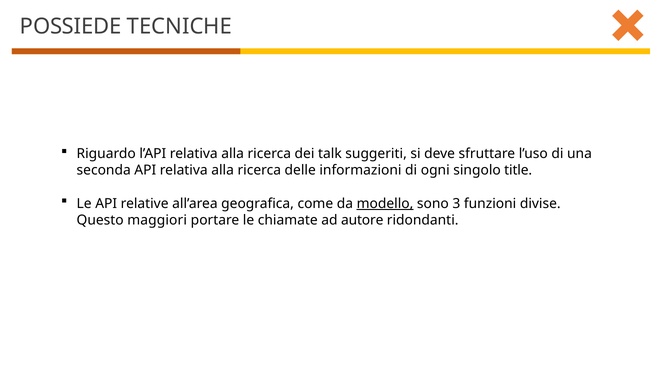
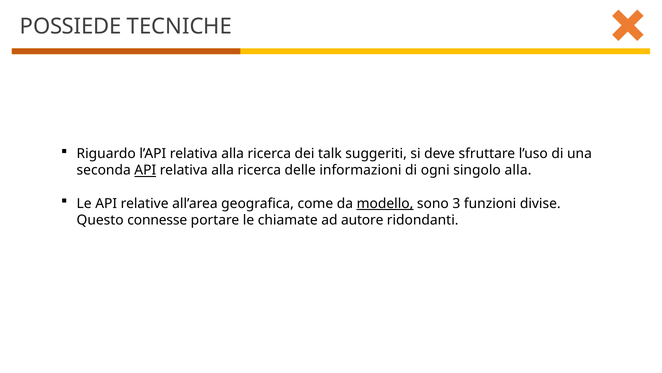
API at (145, 170) underline: none -> present
singolo title: title -> alla
maggiori: maggiori -> connesse
